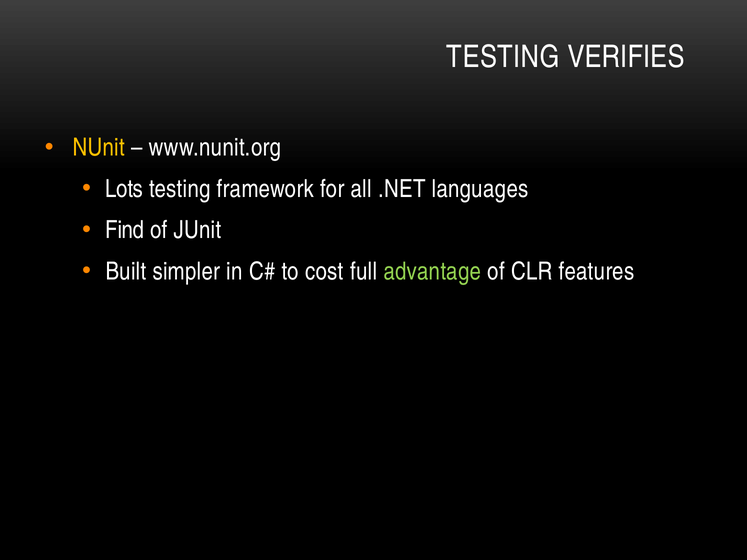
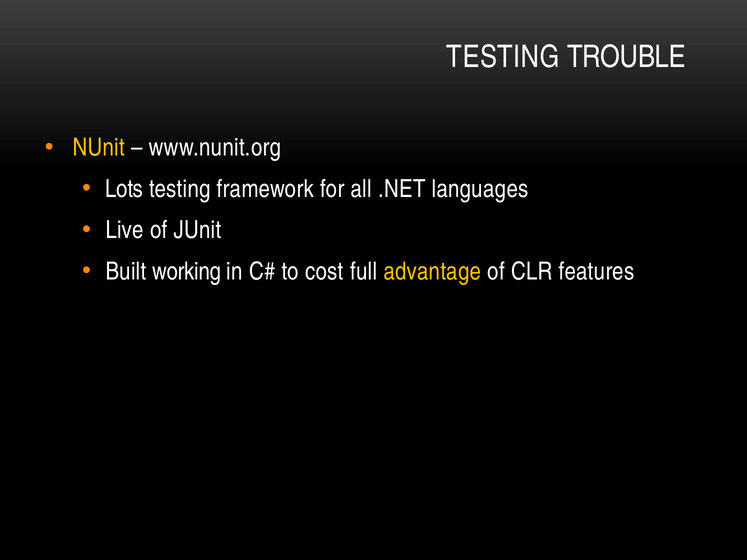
VERIFIES: VERIFIES -> TROUBLE
Find: Find -> Live
simpler: simpler -> working
advantage colour: light green -> yellow
